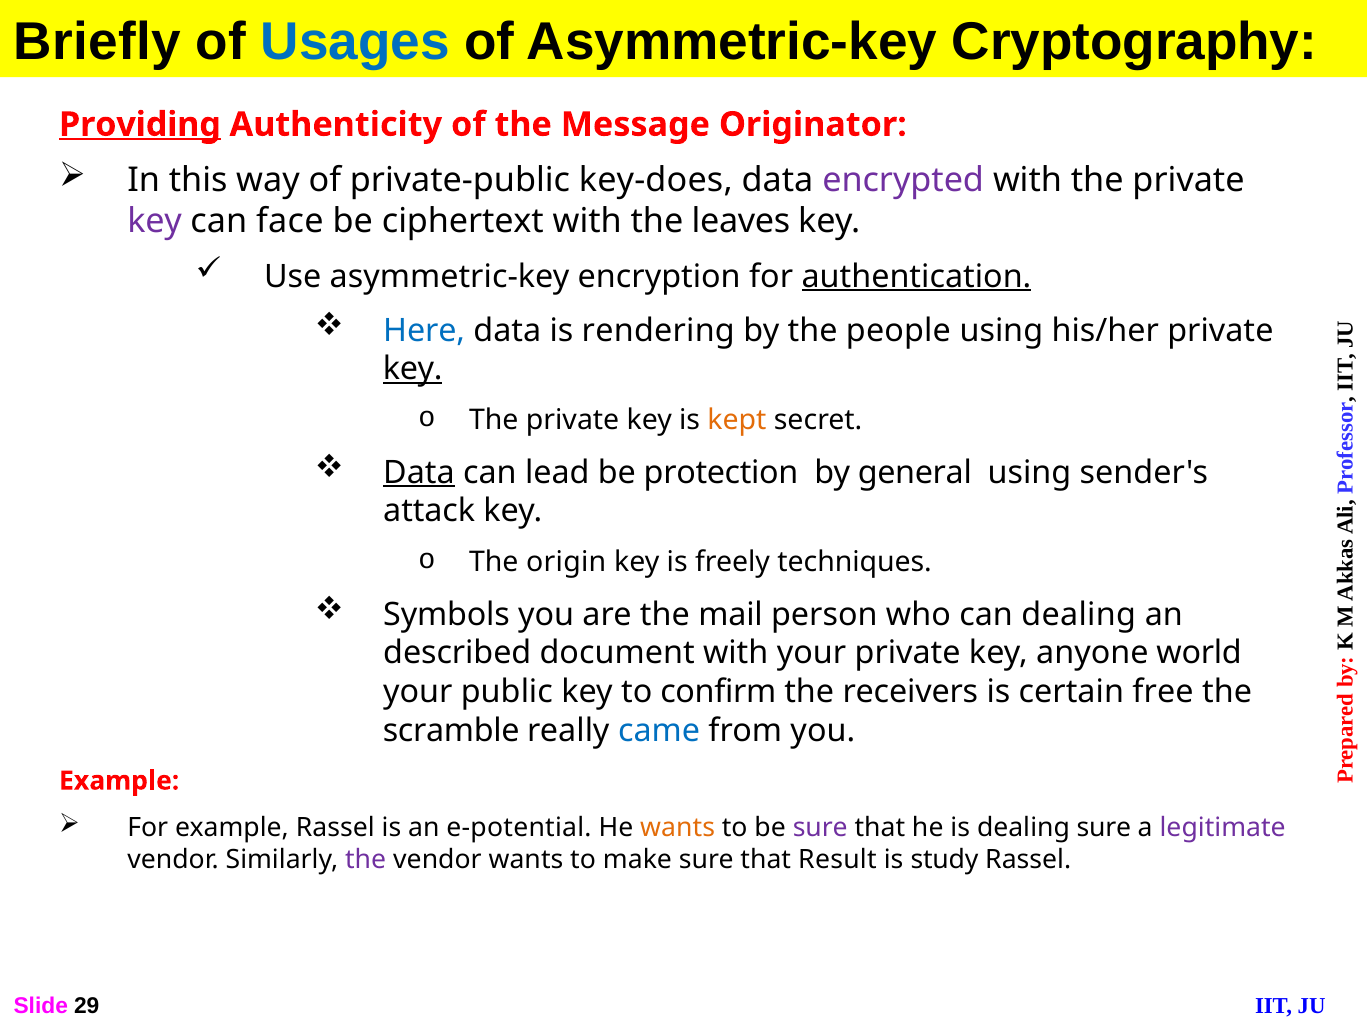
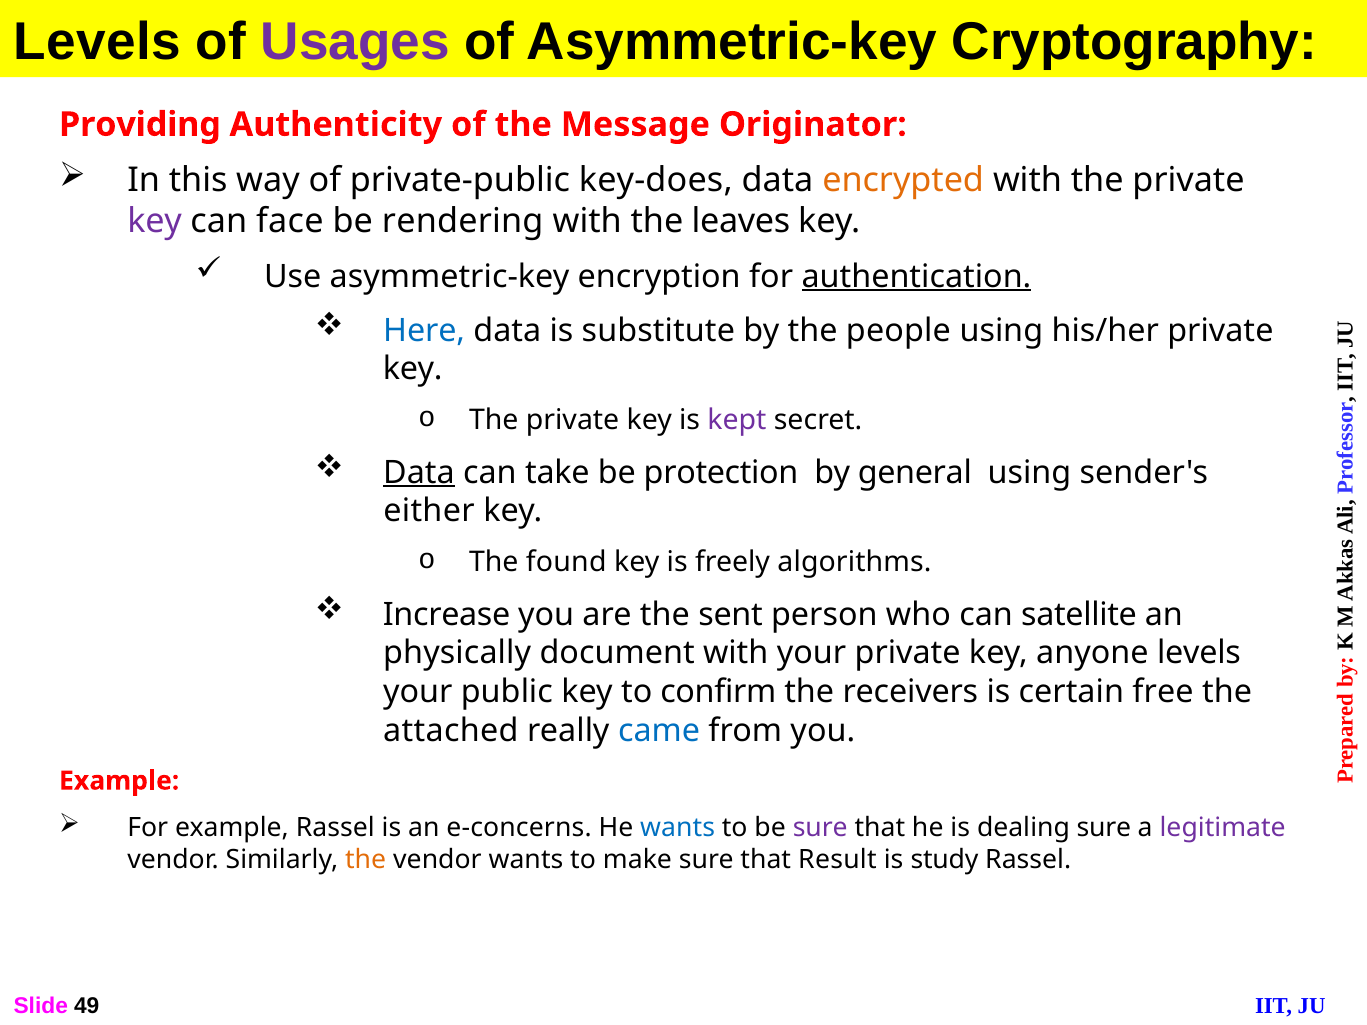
Briefly at (97, 42): Briefly -> Levels
Usages colour: blue -> purple
Providing underline: present -> none
encrypted colour: purple -> orange
ciphertext: ciphertext -> rendering
rendering: rendering -> substitute
key at (413, 369) underline: present -> none
kept colour: orange -> purple
lead: lead -> take
attack: attack -> either
origin: origin -> found
techniques: techniques -> algorithms
Symbols: Symbols -> Increase
mail: mail -> sent
can dealing: dealing -> satellite
described: described -> physically
anyone world: world -> levels
scramble: scramble -> attached
e-potential: e-potential -> e-concerns
wants at (678, 828) colour: orange -> blue
the at (366, 860) colour: purple -> orange
29: 29 -> 49
